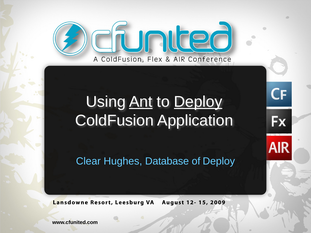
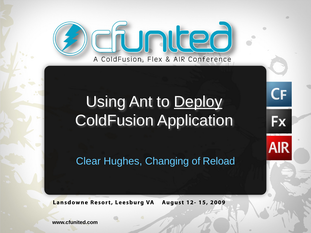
Ant underline: present -> none
Database: Database -> Changing
of Deploy: Deploy -> Reload
